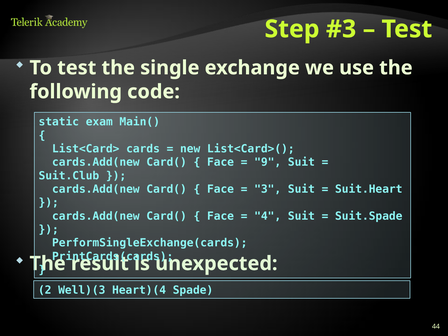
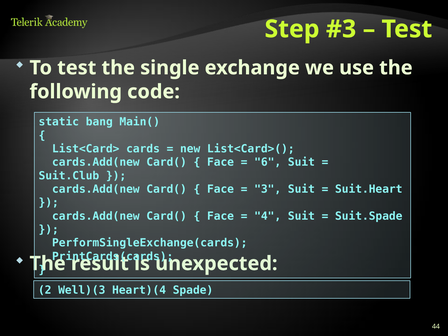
exam: exam -> bang
9: 9 -> 6
